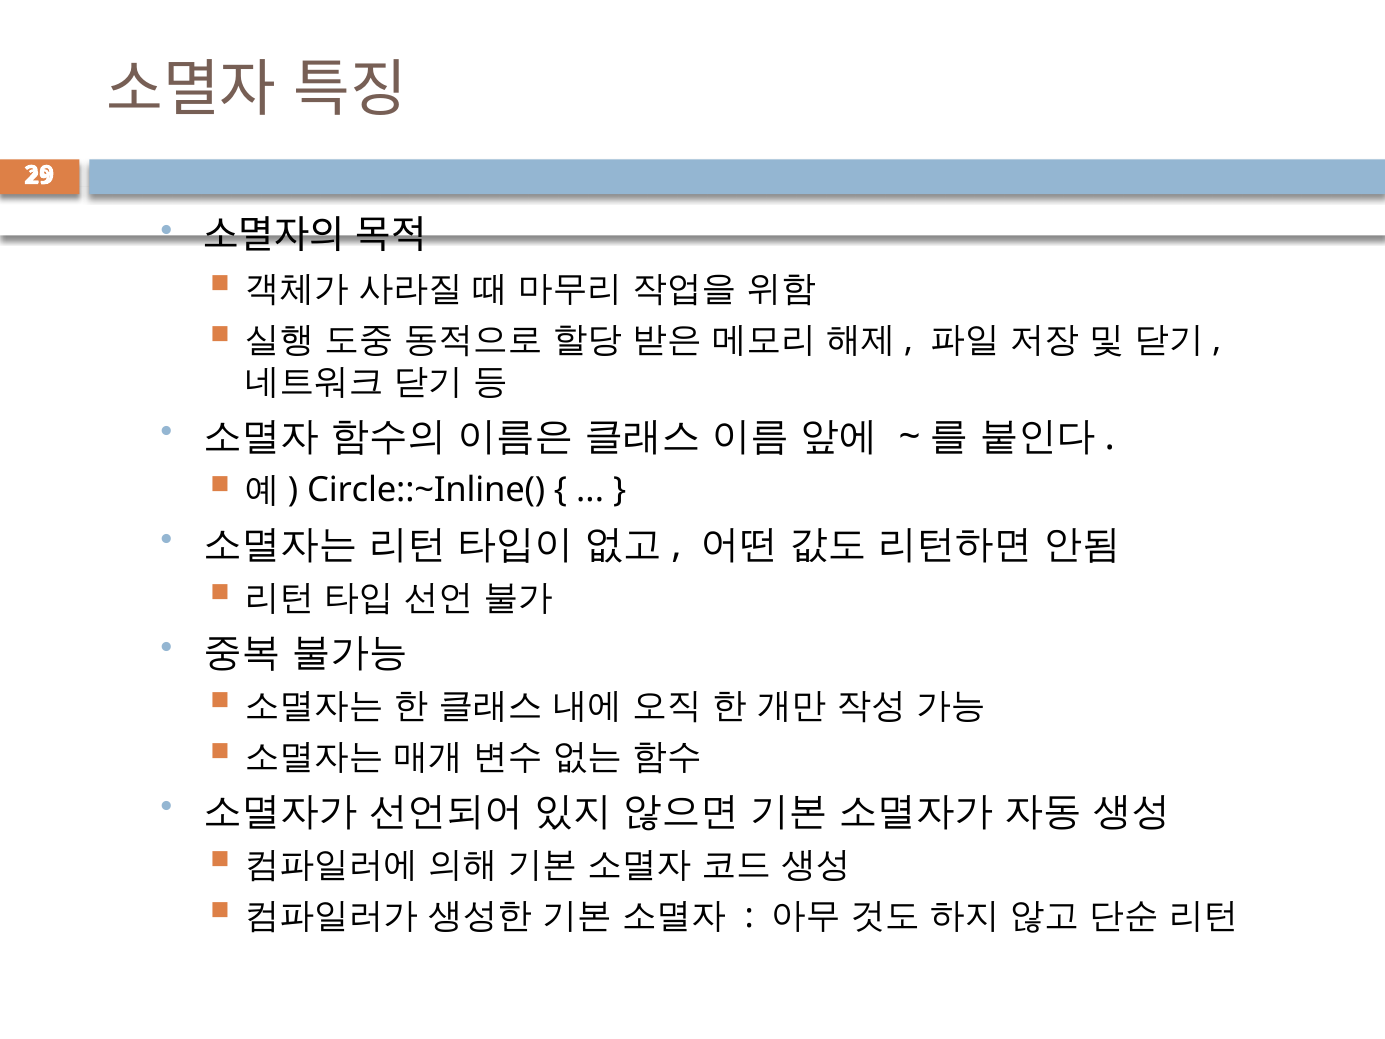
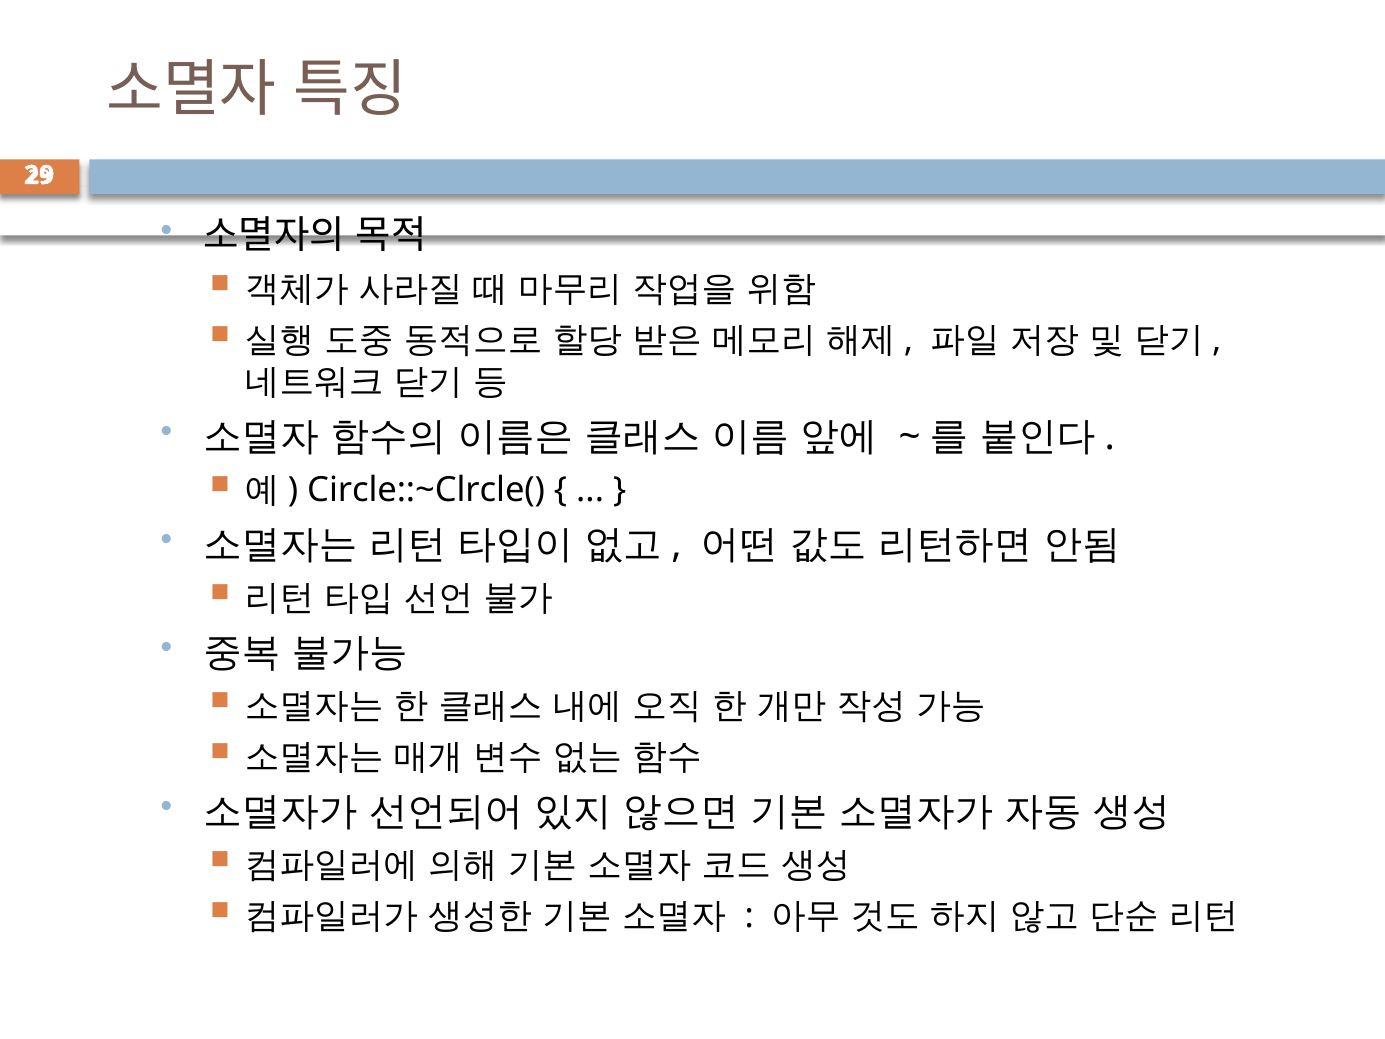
Circle::~Inline(: Circle::~Inline( -> Circle::~Clrcle(
